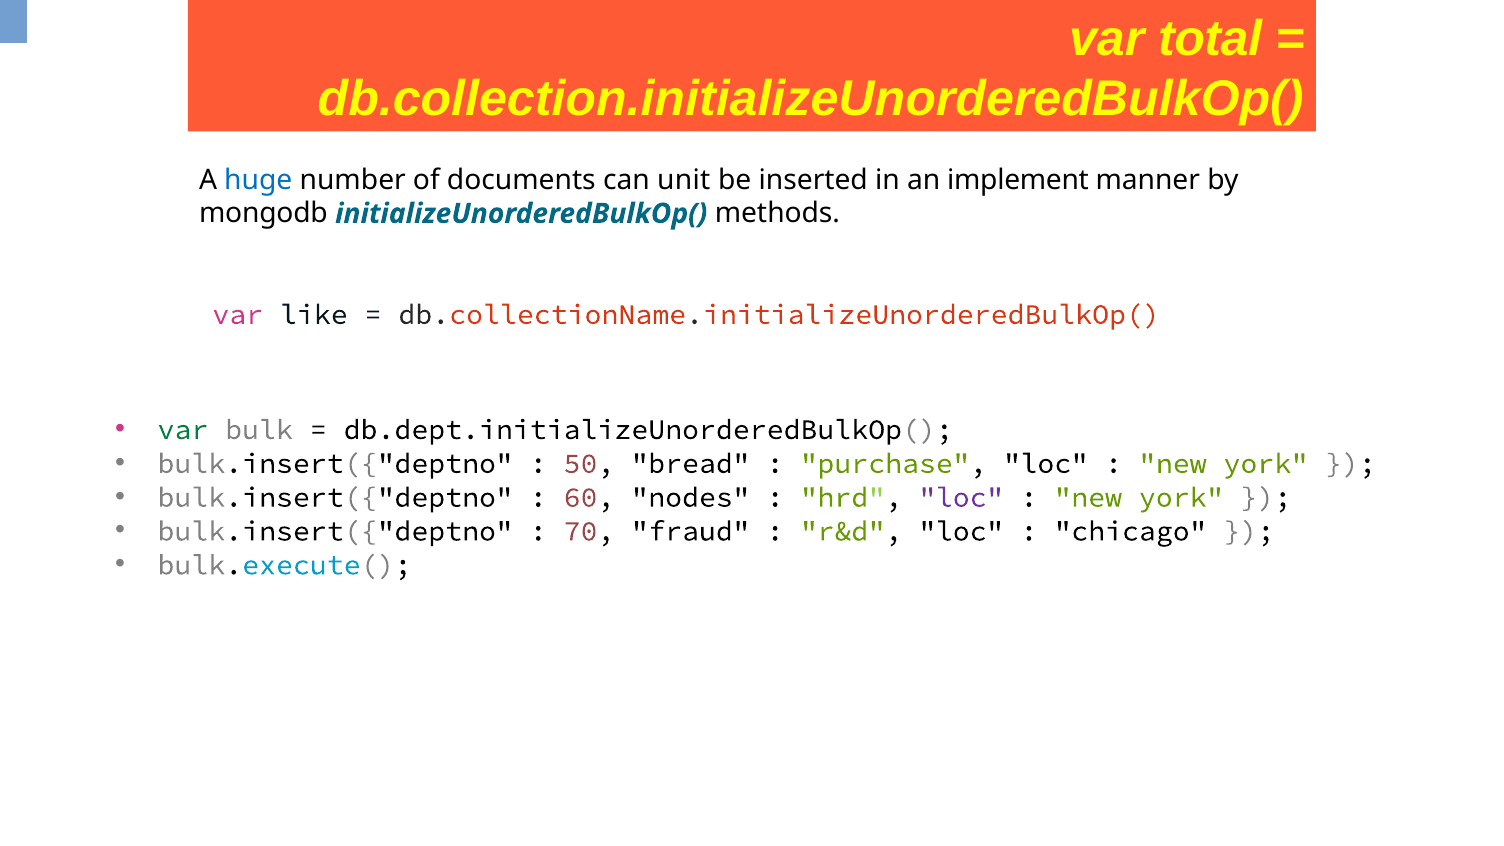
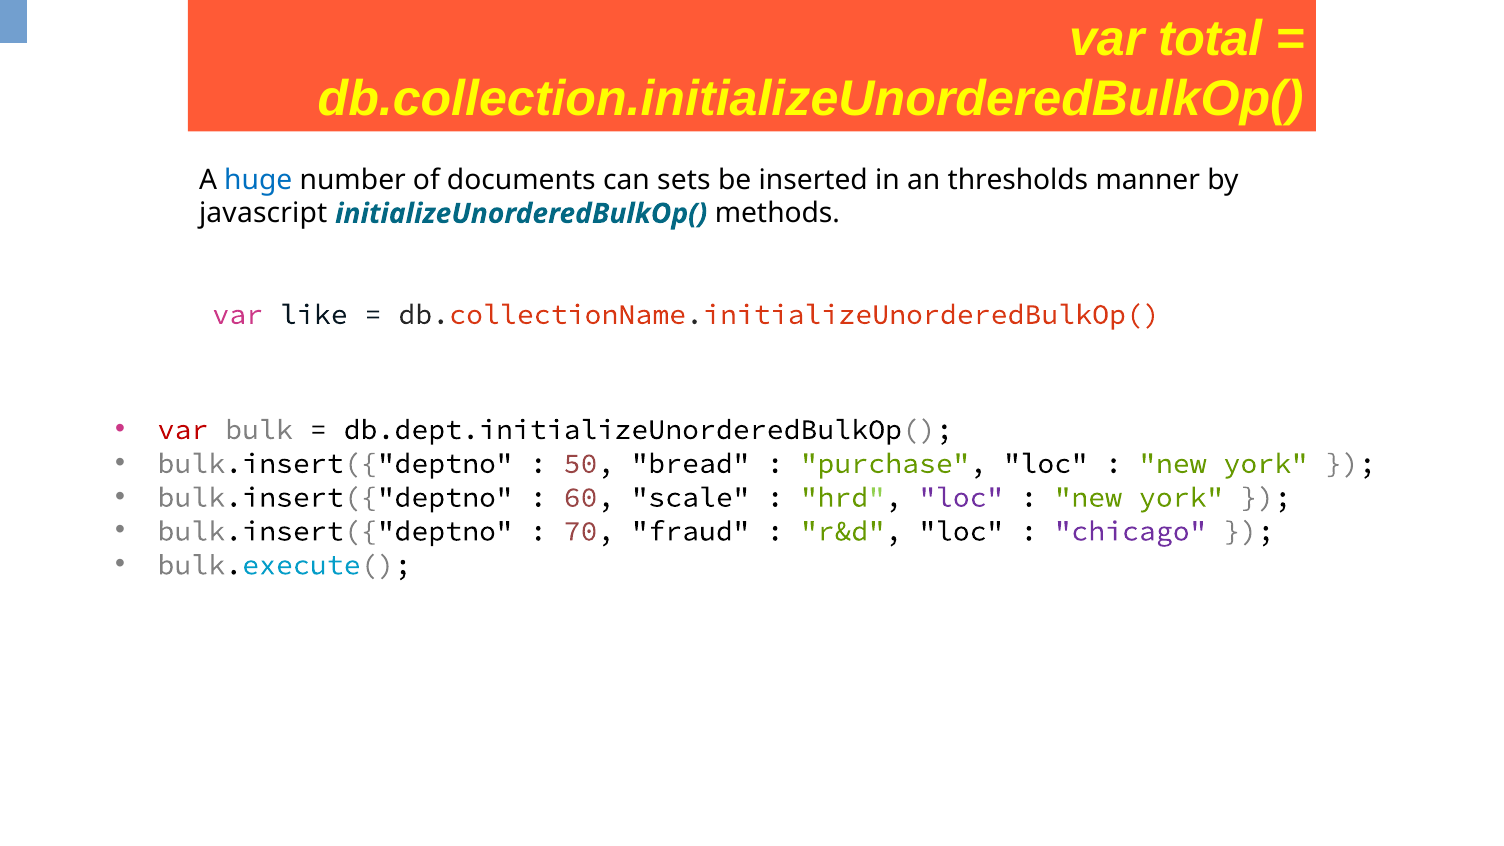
unit: unit -> sets
implement: implement -> thresholds
mongodb: mongodb -> javascript
var at (183, 430) colour: green -> red
nodes: nodes -> scale
chicago colour: black -> purple
